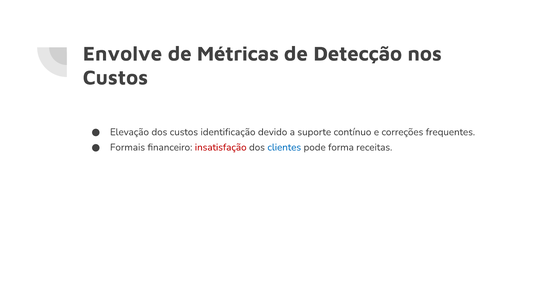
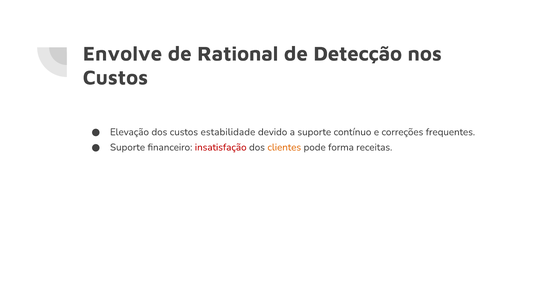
Métricas: Métricas -> Rational
identificação: identificação -> estabilidade
Formais at (128, 147): Formais -> Suporte
clientes colour: blue -> orange
